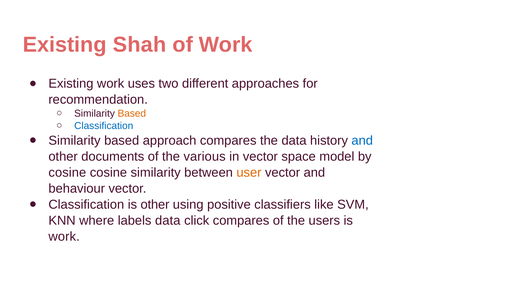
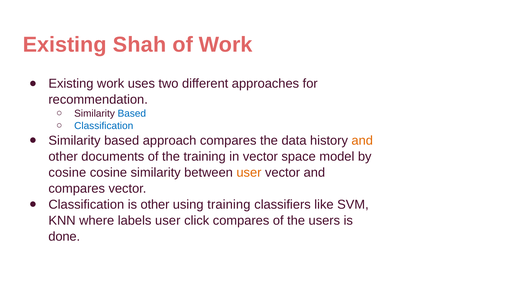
Based at (132, 113) colour: orange -> blue
and at (362, 140) colour: blue -> orange
the various: various -> training
behaviour at (77, 188): behaviour -> compares
using positive: positive -> training
labels data: data -> user
work at (64, 236): work -> done
